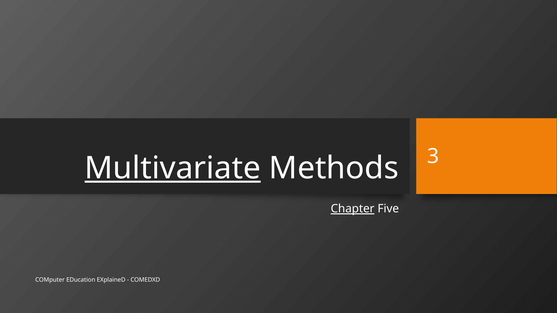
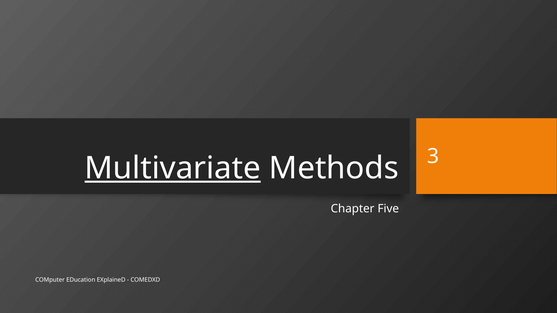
Chapter underline: present -> none
